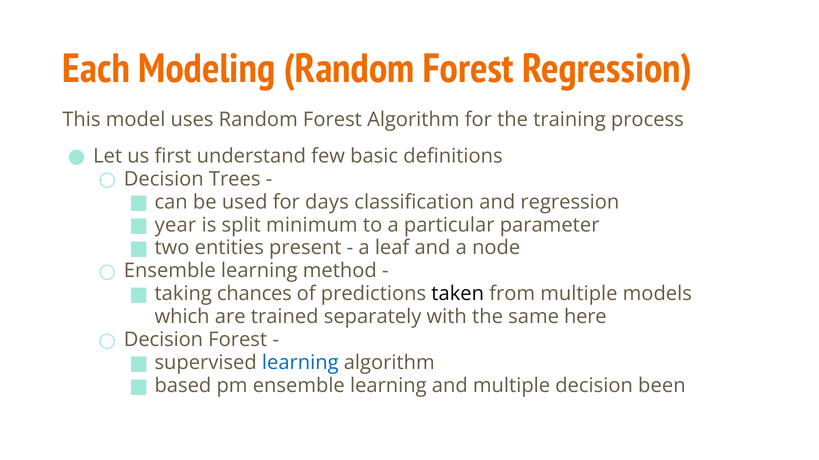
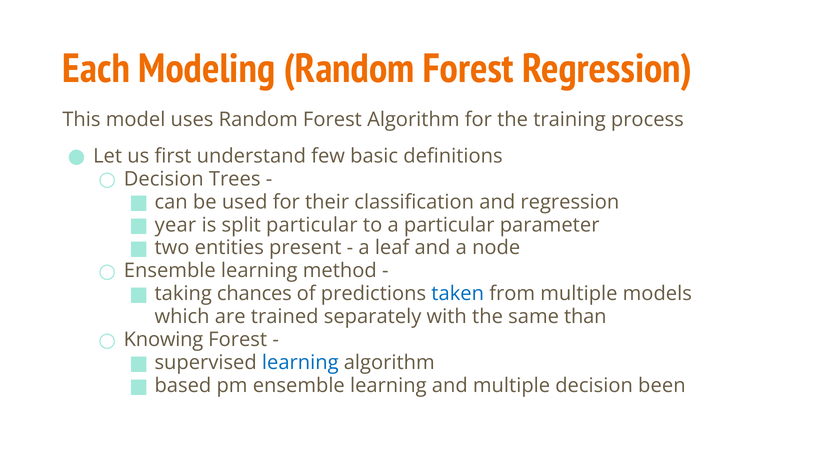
days: days -> their
split minimum: minimum -> particular
taken colour: black -> blue
here: here -> than
Decision at (163, 340): Decision -> Knowing
